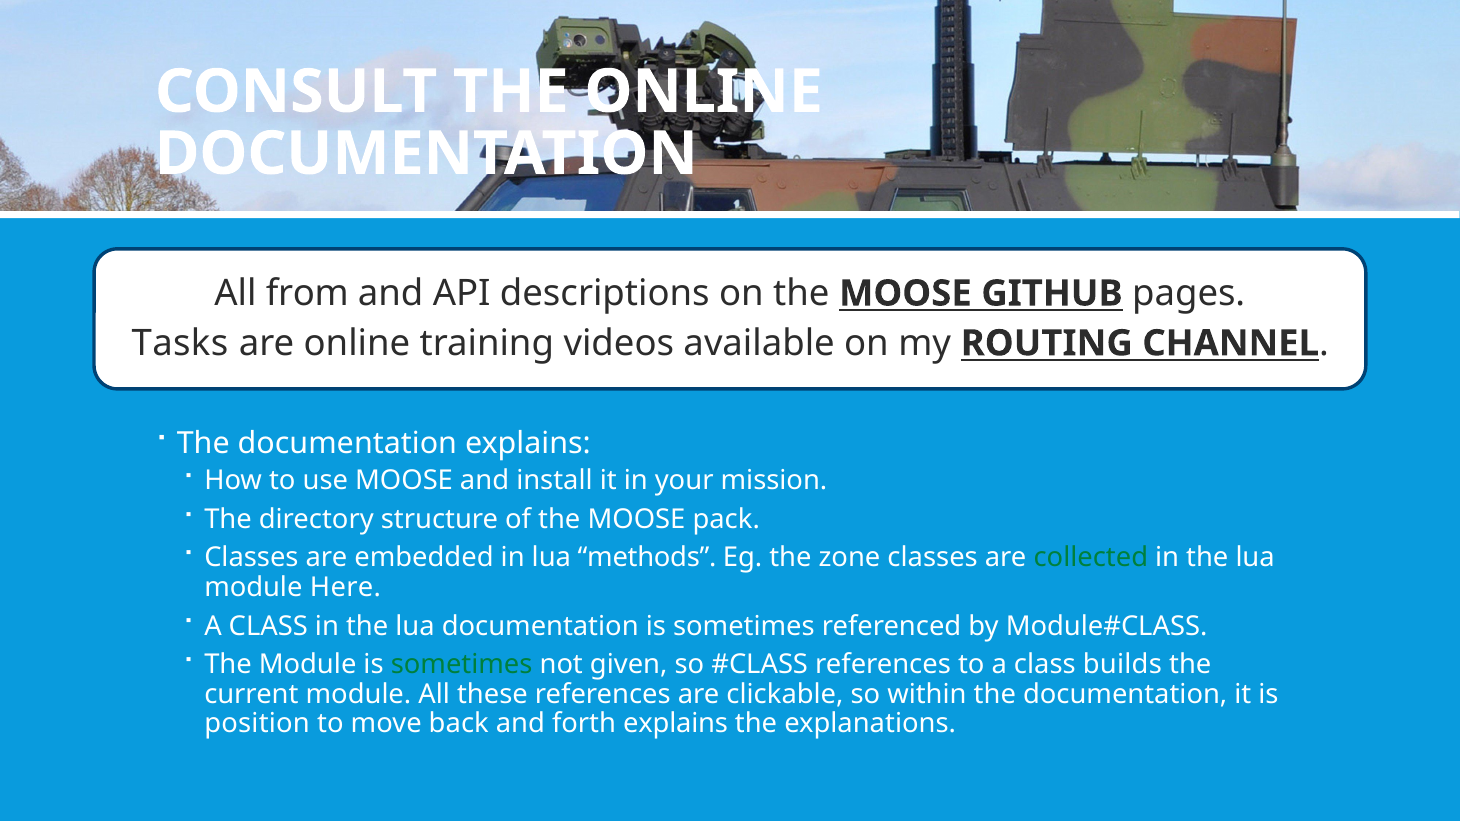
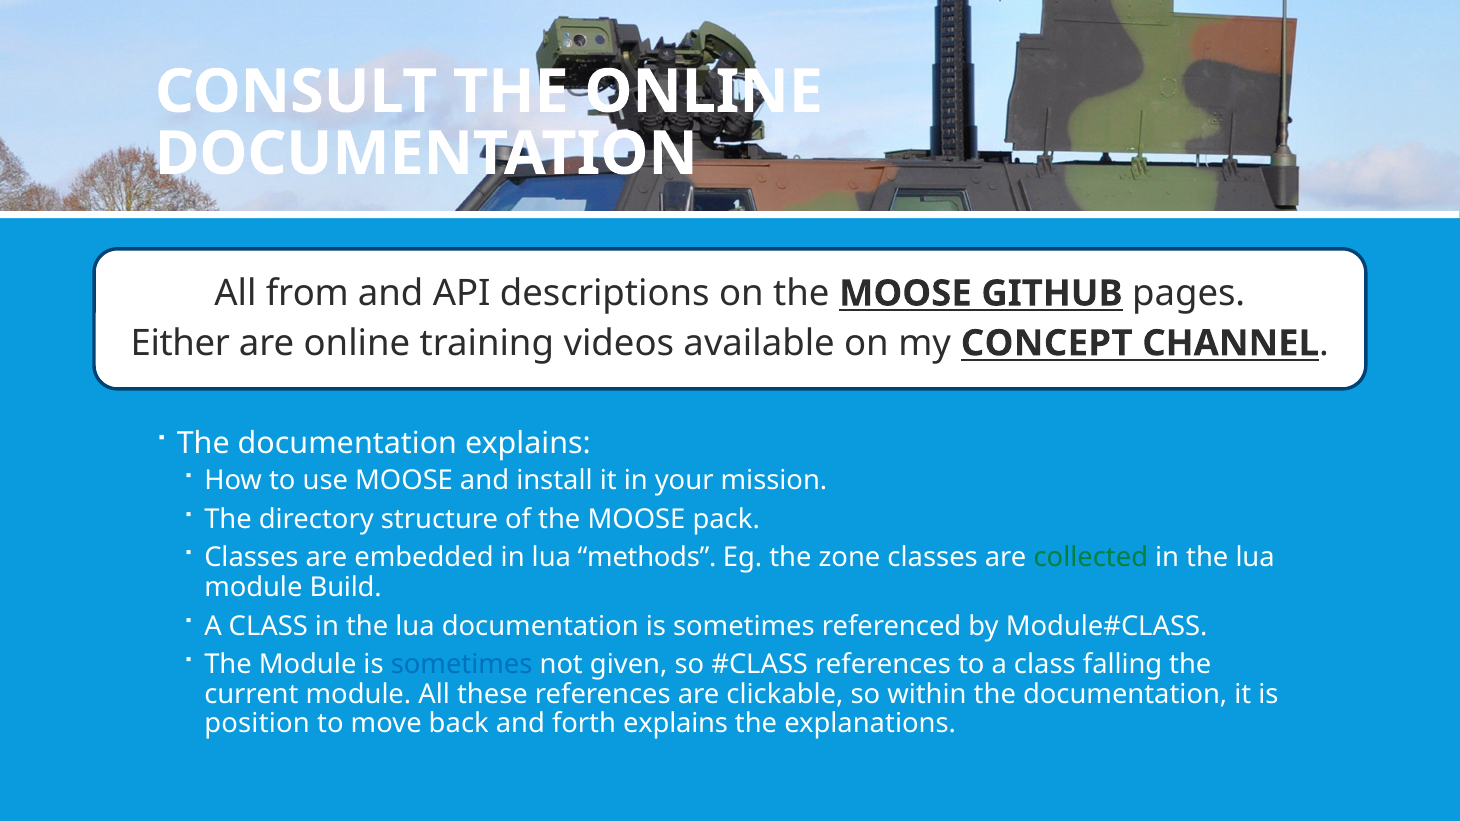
Tasks: Tasks -> Either
ROUTING: ROUTING -> CONCEPT
Here: Here -> Build
sometimes at (462, 665) colour: green -> blue
builds: builds -> falling
